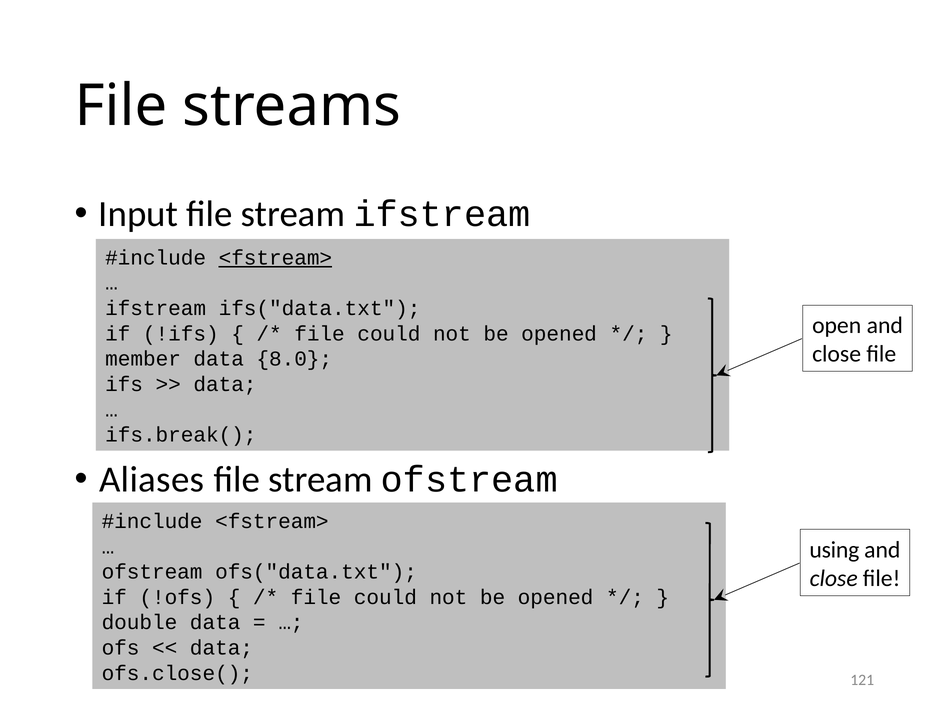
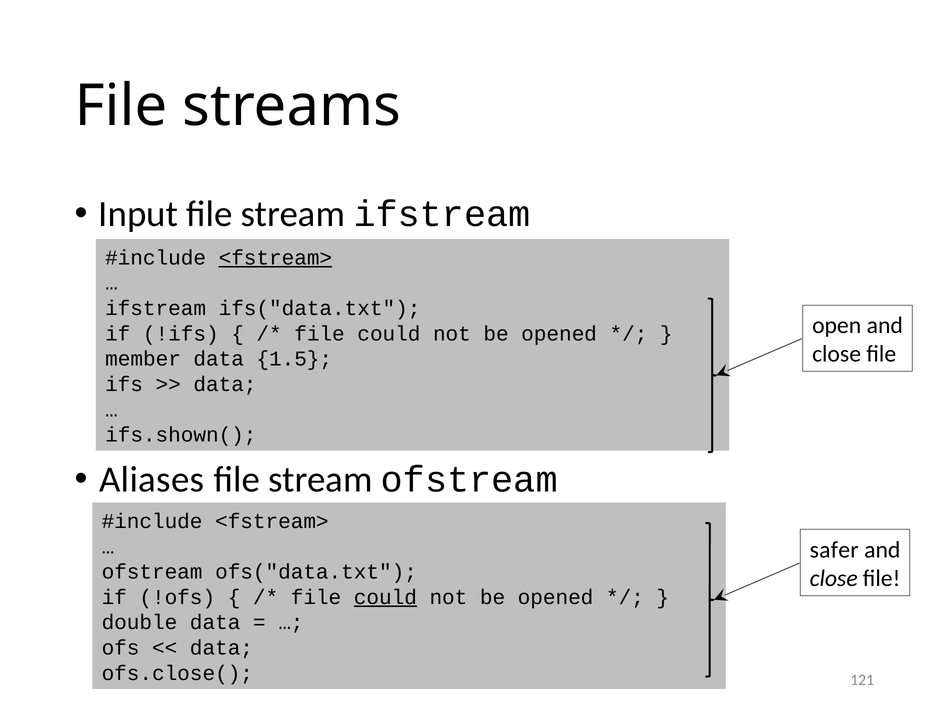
8.0: 8.0 -> 1.5
ifs.break(: ifs.break( -> ifs.shown(
using: using -> safer
could at (385, 597) underline: none -> present
